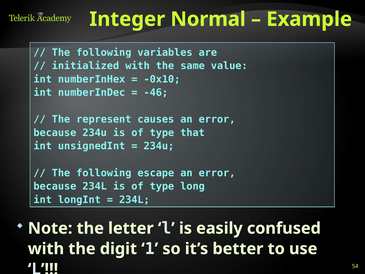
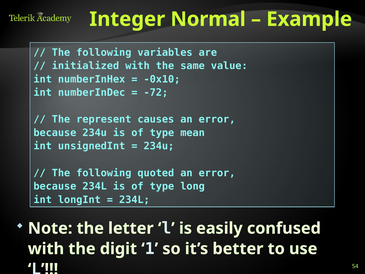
-46: -46 -> -72
that: that -> mean
escape: escape -> quoted
